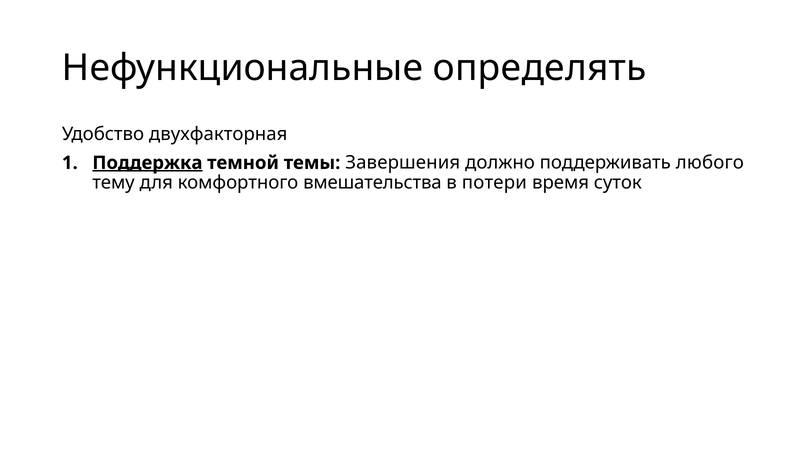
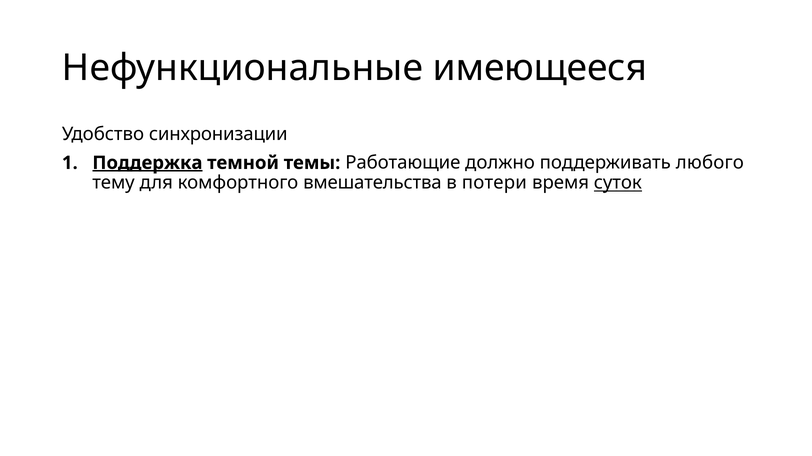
определять: определять -> имеющееся
двухфакторная: двухфакторная -> синхронизации
Завершения: Завершения -> Работающие
суток underline: none -> present
